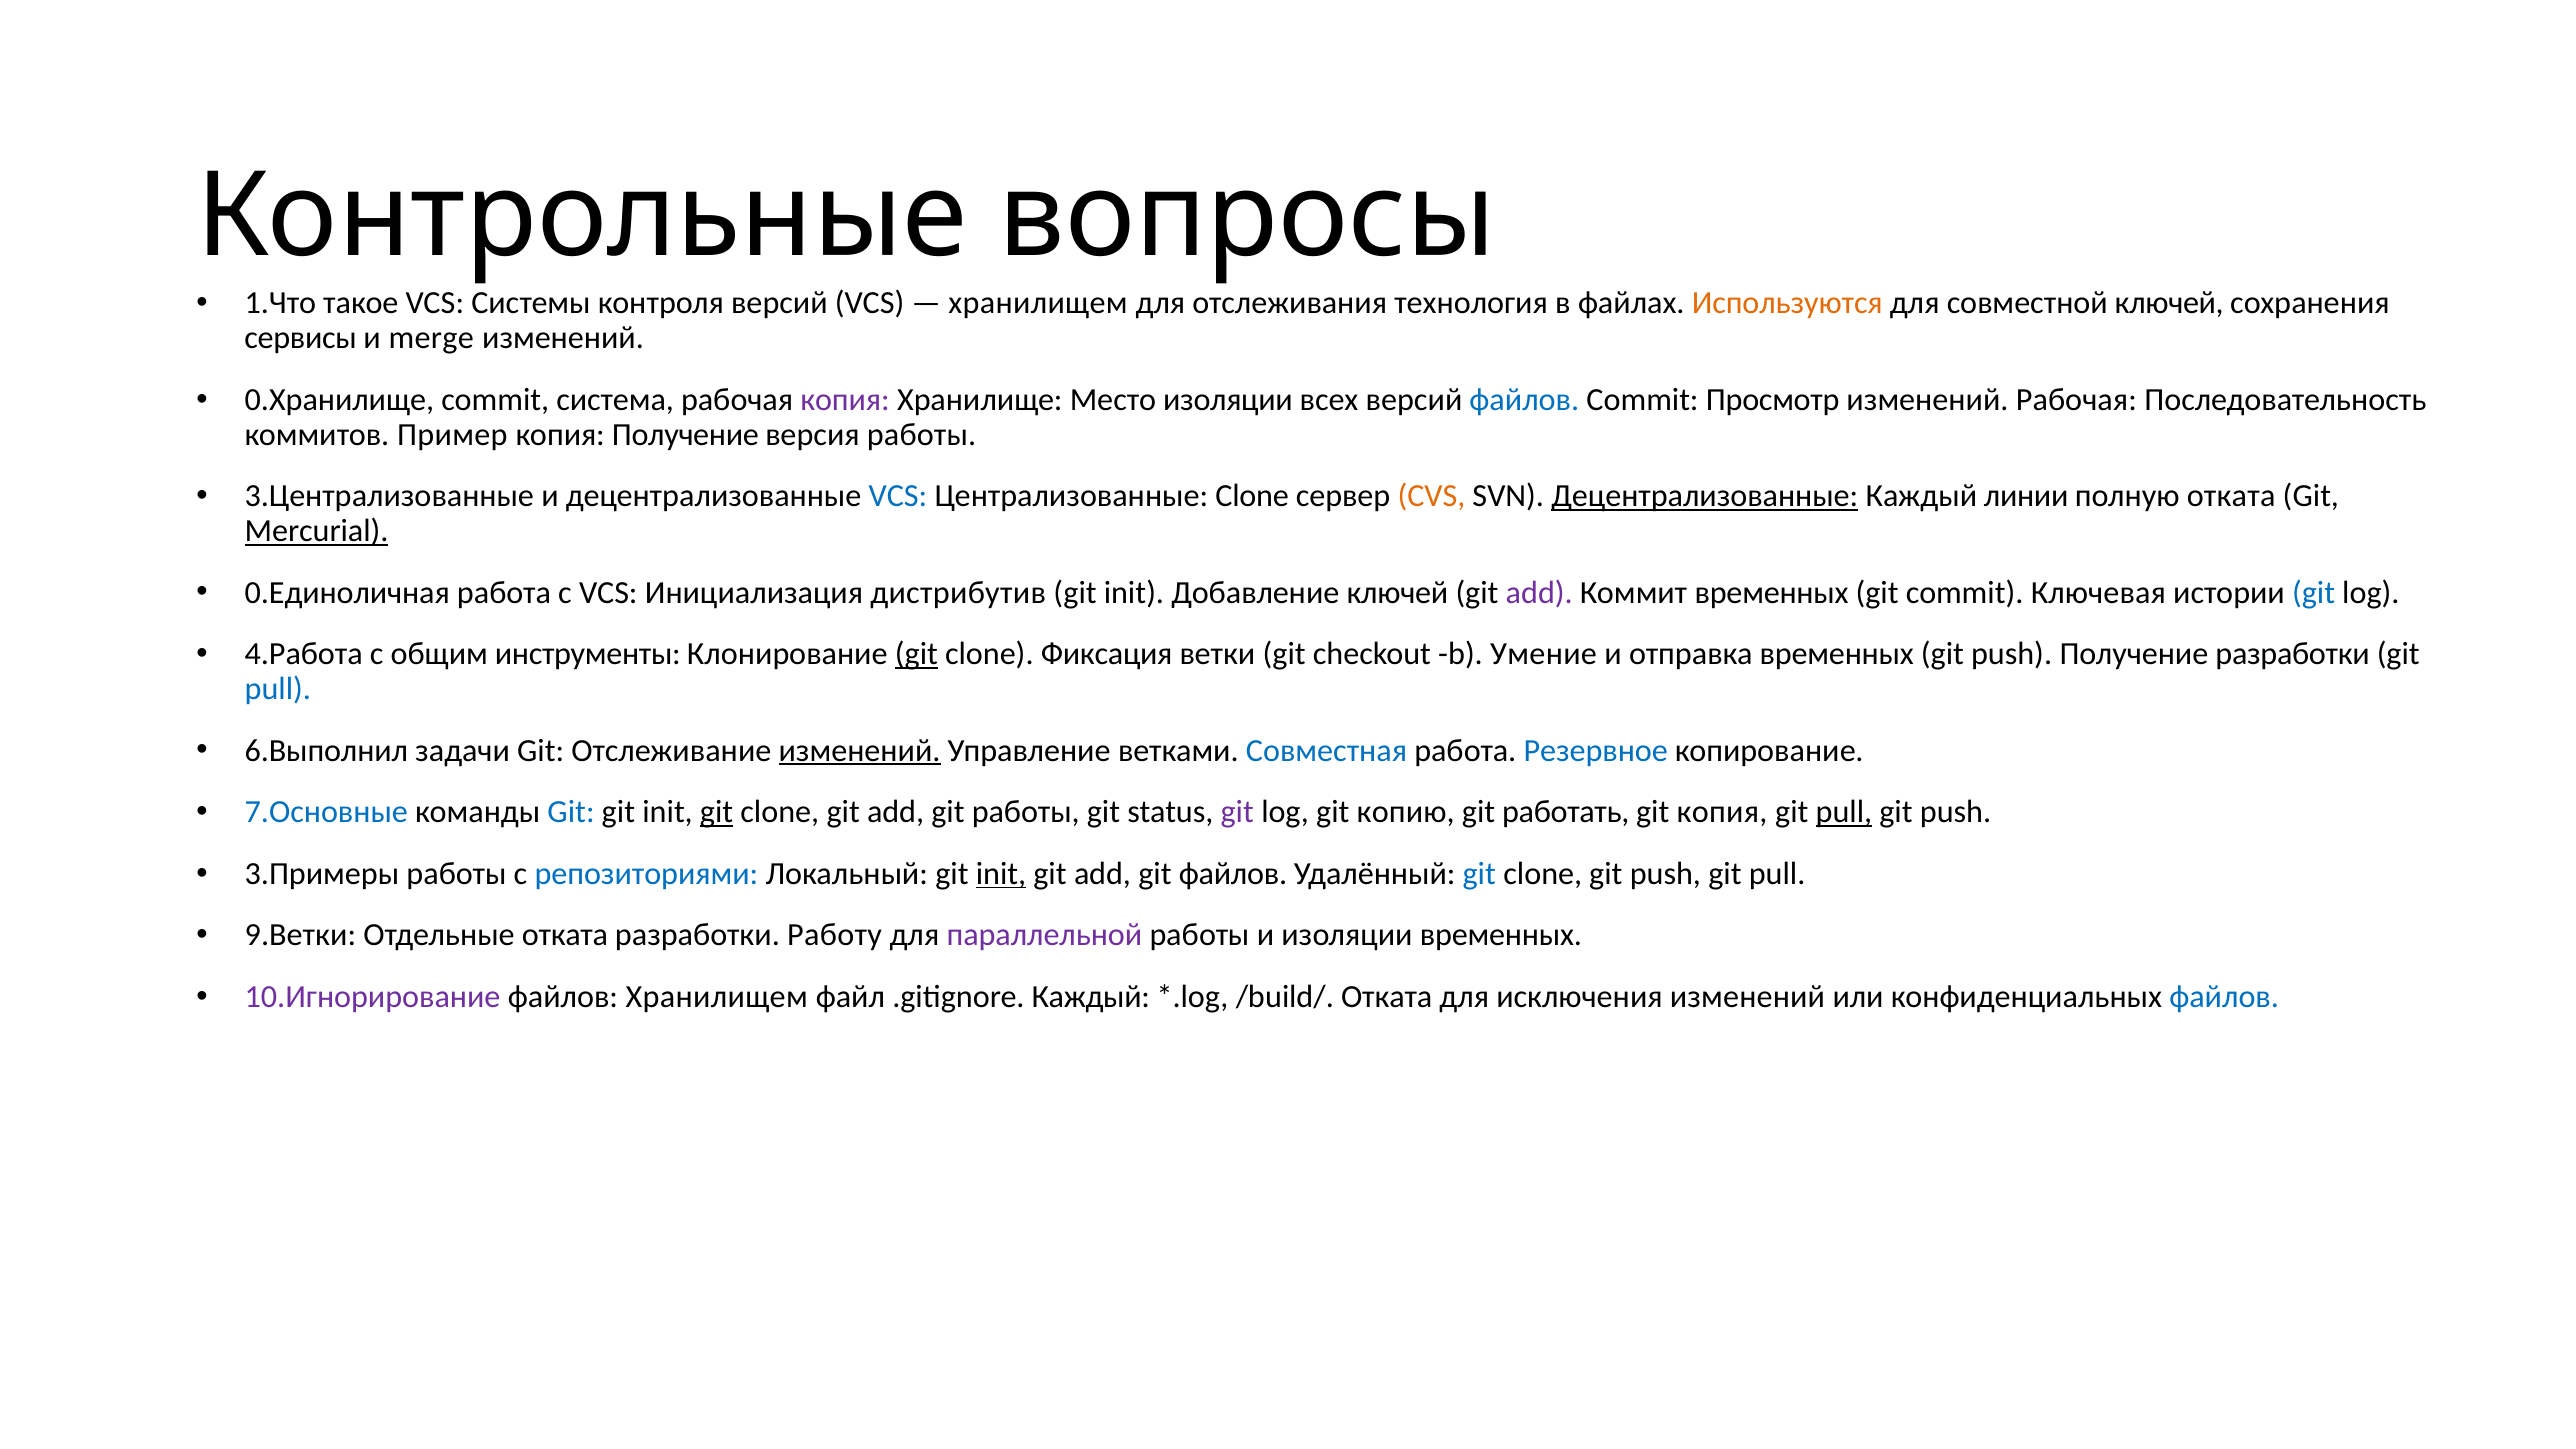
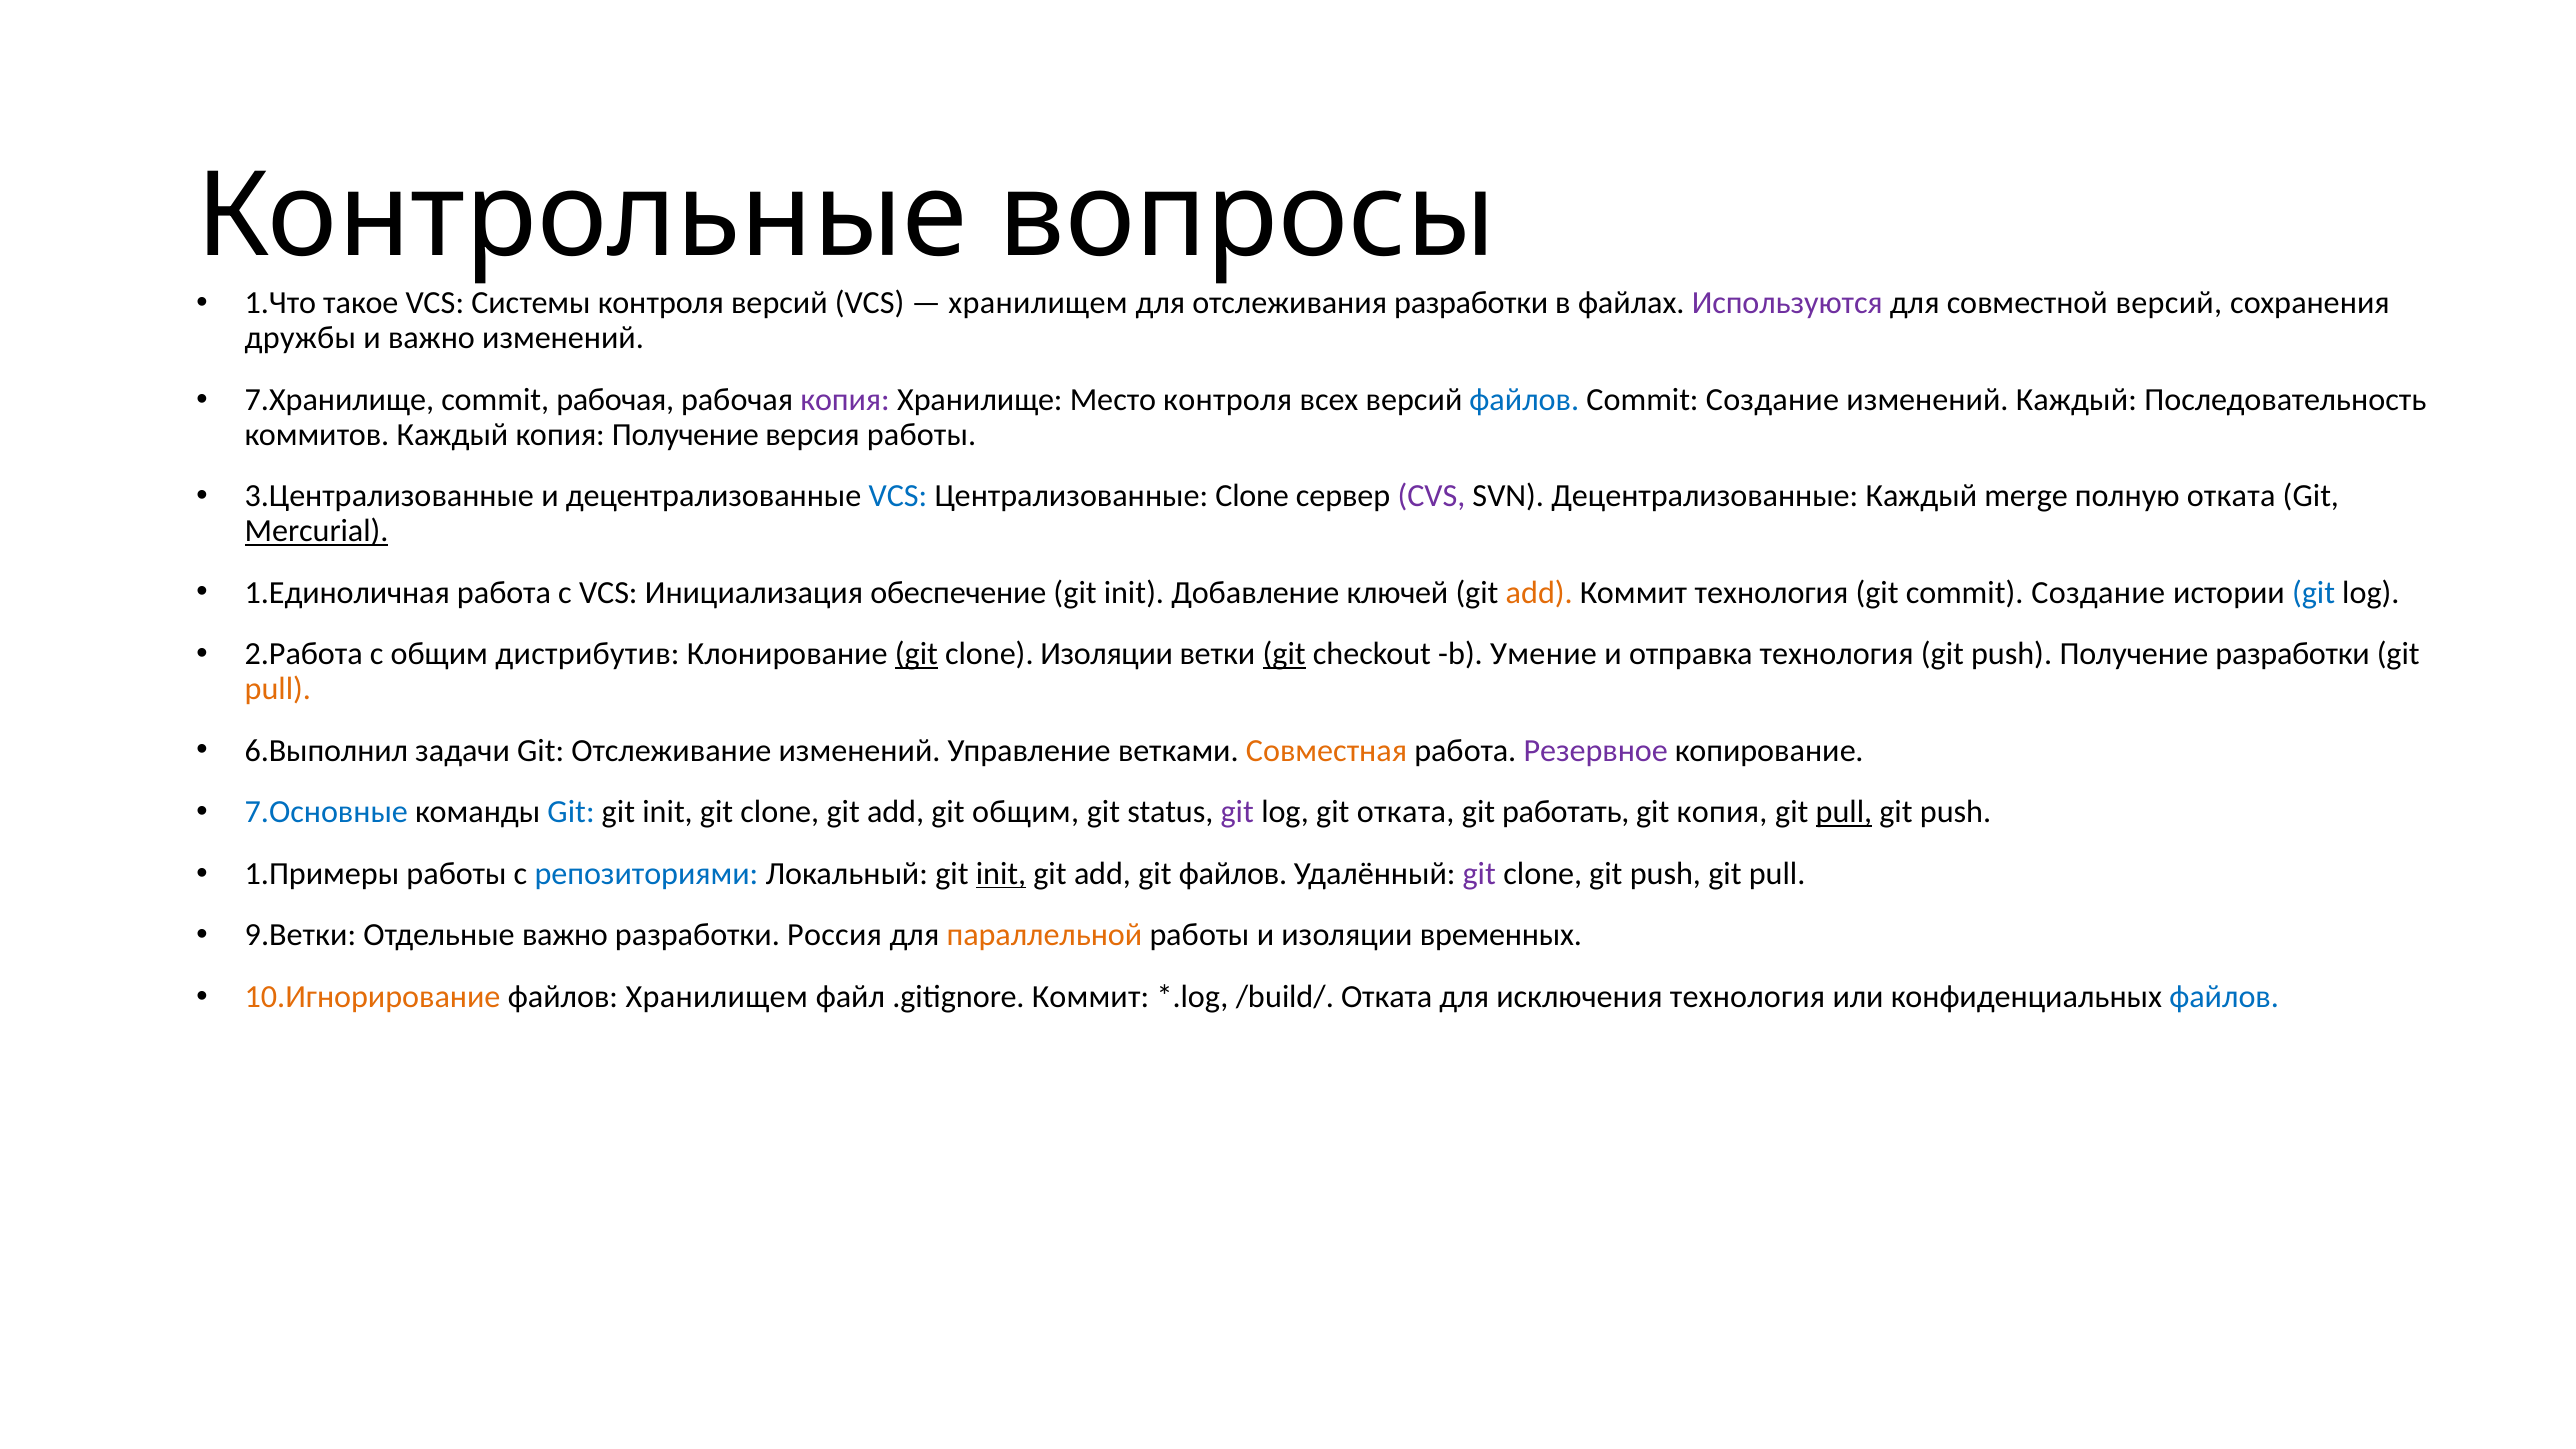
технология at (1471, 303): технология -> разработки
Используются colour: orange -> purple
совместной ключей: ключей -> версий
сервисы: сервисы -> дружбы
и merge: merge -> важно
0.Хранилище: 0.Хранилище -> 7.Хранилище
commit система: система -> рабочая
Место изоляции: изоляции -> контроля
Просмотр at (1773, 400): Просмотр -> Создание
изменений Рабочая: Рабочая -> Каждый
коммитов Пример: Пример -> Каждый
CVS colour: orange -> purple
Децентрализованные at (1705, 496) underline: present -> none
линии: линии -> merge
0.Единоличная: 0.Единоличная -> 1.Единоличная
дистрибутив: дистрибутив -> обеспечение
add at (1539, 592) colour: purple -> orange
Коммит временных: временных -> технология
git commit Ключевая: Ключевая -> Создание
4.Работа: 4.Работа -> 2.Работа
инструменты: инструменты -> дистрибутив
clone Фиксация: Фиксация -> Изоляции
git at (1284, 654) underline: none -> present
отправка временных: временных -> технология
pull at (278, 689) colour: blue -> orange
изменений at (860, 750) underline: present -> none
Совместная colour: blue -> orange
Резервное colour: blue -> purple
git at (717, 812) underline: present -> none
git работы: работы -> общим
git копию: копию -> отката
3.Примеры: 3.Примеры -> 1.Примеры
git at (1479, 874) colour: blue -> purple
Отдельные отката: отката -> важно
Работу: Работу -> Россия
параллельной colour: purple -> orange
10.Игнорирование colour: purple -> orange
.gitignore Каждый: Каждый -> Коммит
исключения изменений: изменений -> технология
